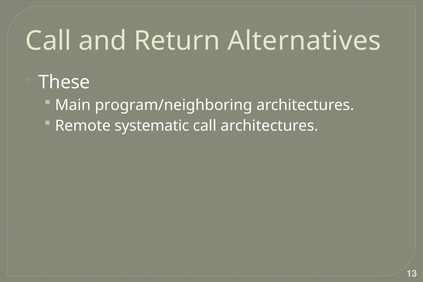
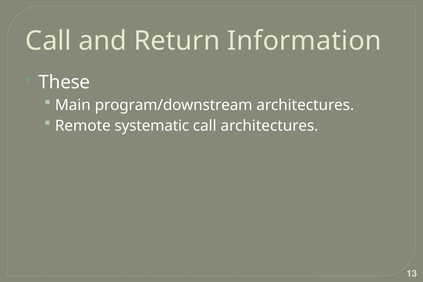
Alternatives: Alternatives -> Information
program/neighboring: program/neighboring -> program/downstream
